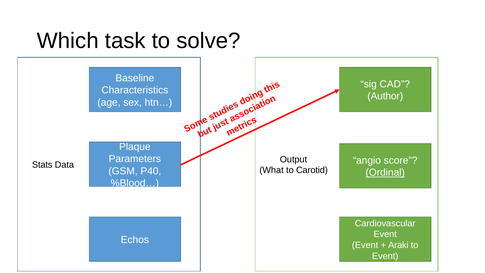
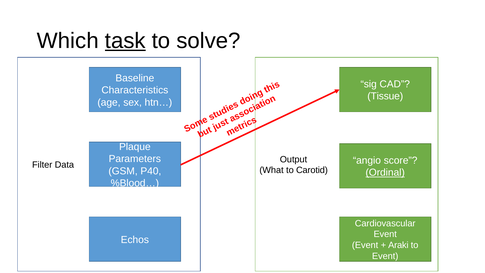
task underline: none -> present
Author: Author -> Tissue
Stats: Stats -> Filter
